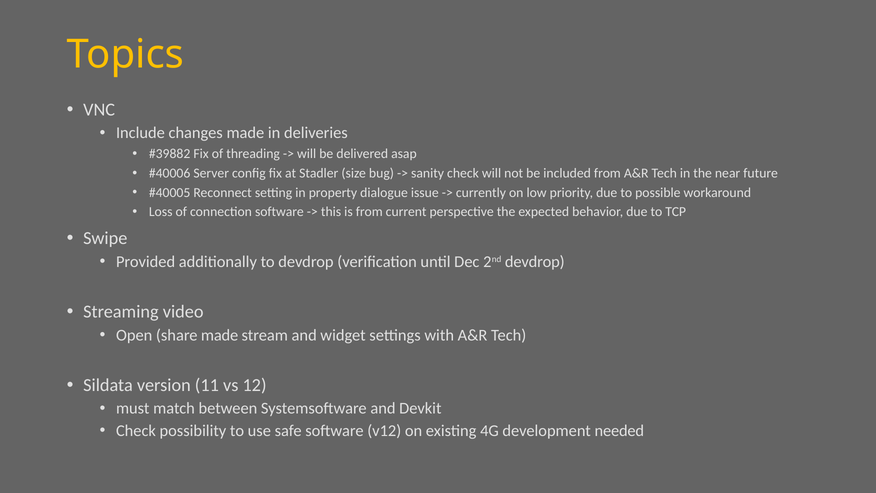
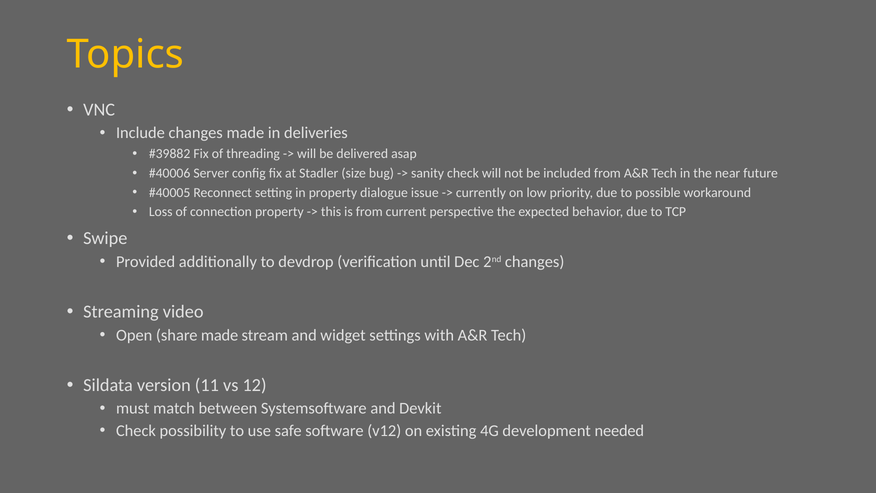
connection software: software -> property
2nd devdrop: devdrop -> changes
